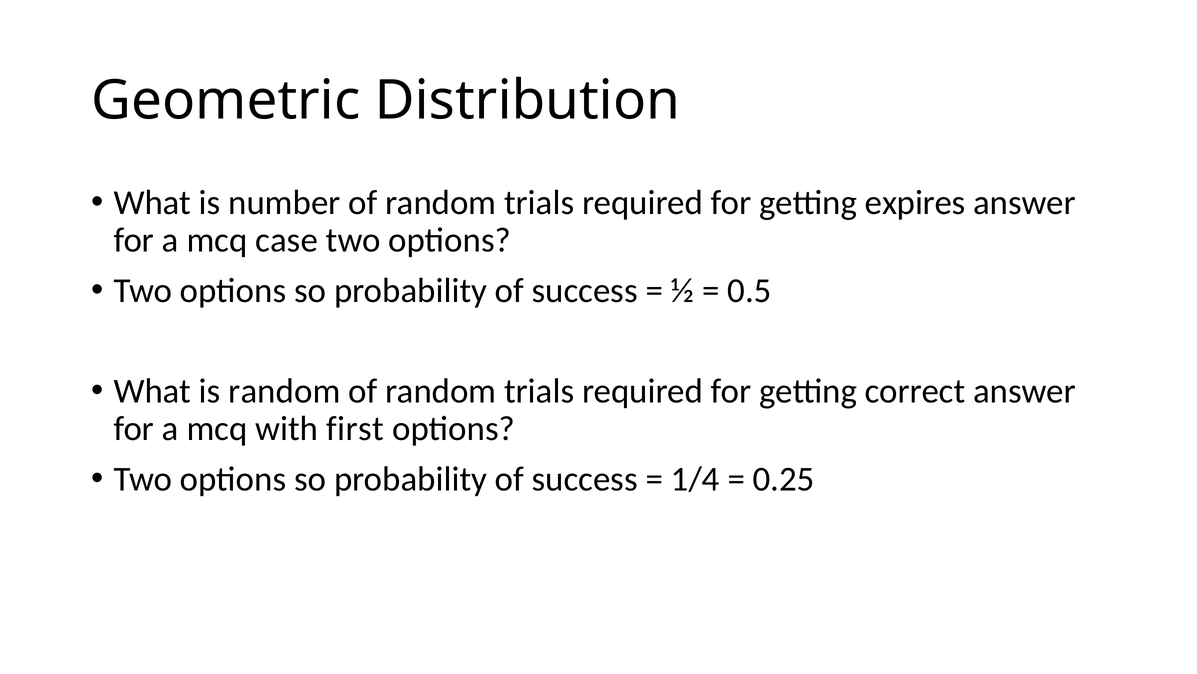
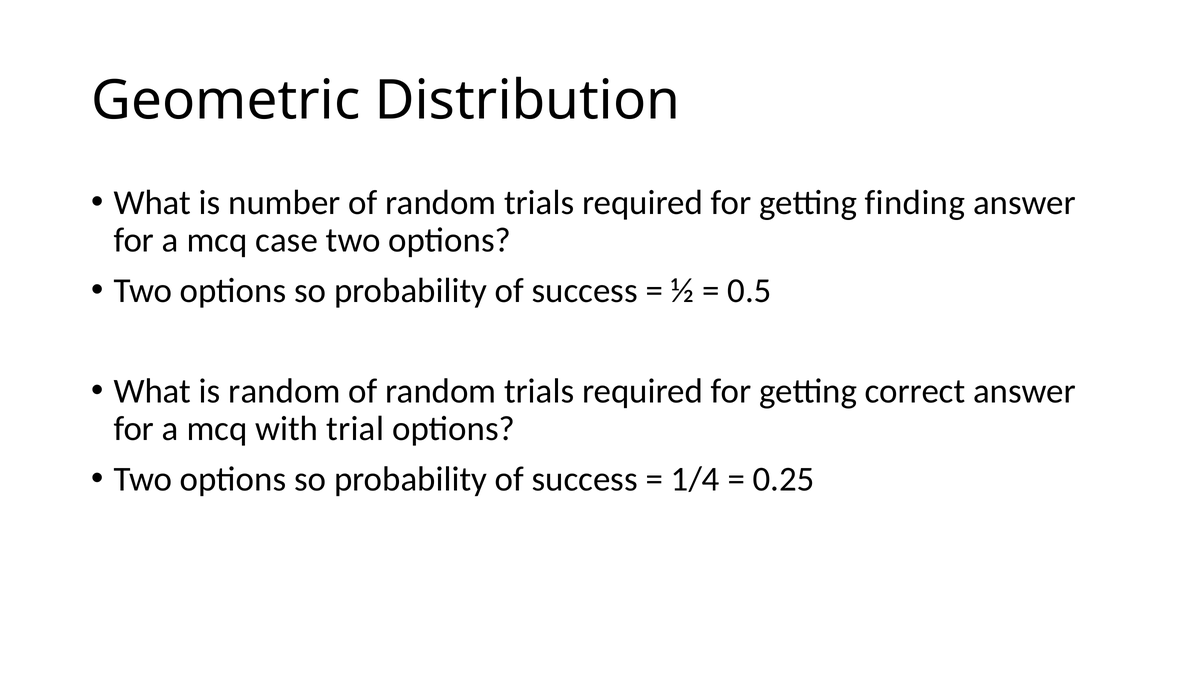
expires: expires -> finding
first: first -> trial
